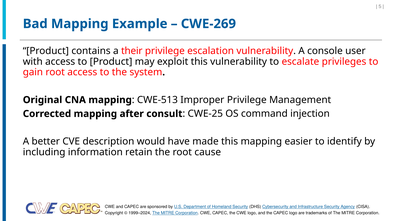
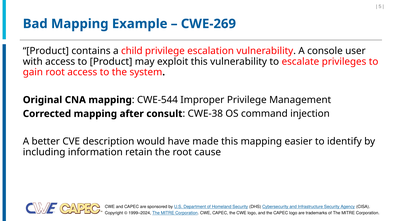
their: their -> child
CWE-513: CWE-513 -> CWE-544
CWE-25: CWE-25 -> CWE-38
